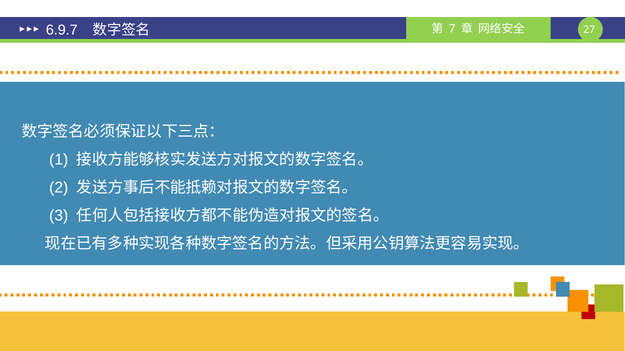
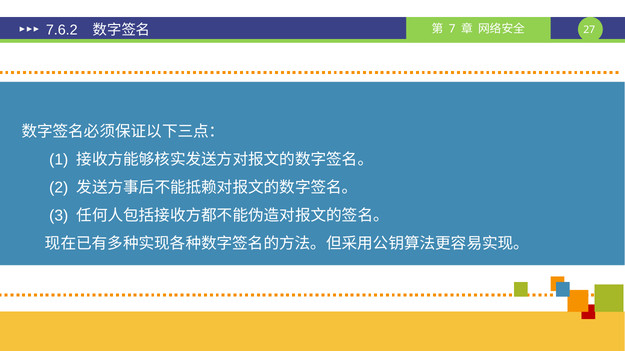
6.9.7: 6.9.7 -> 7.6.2
